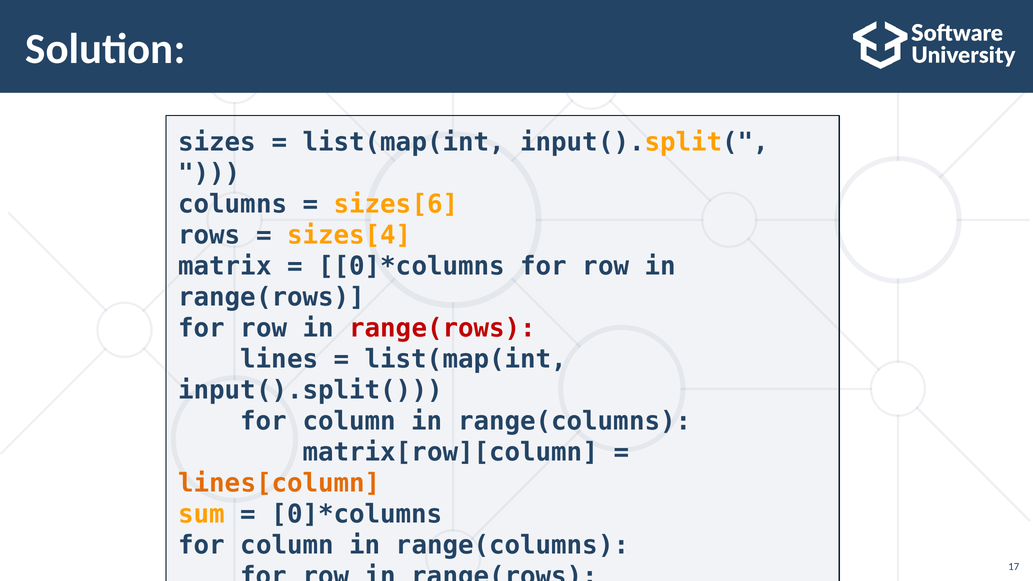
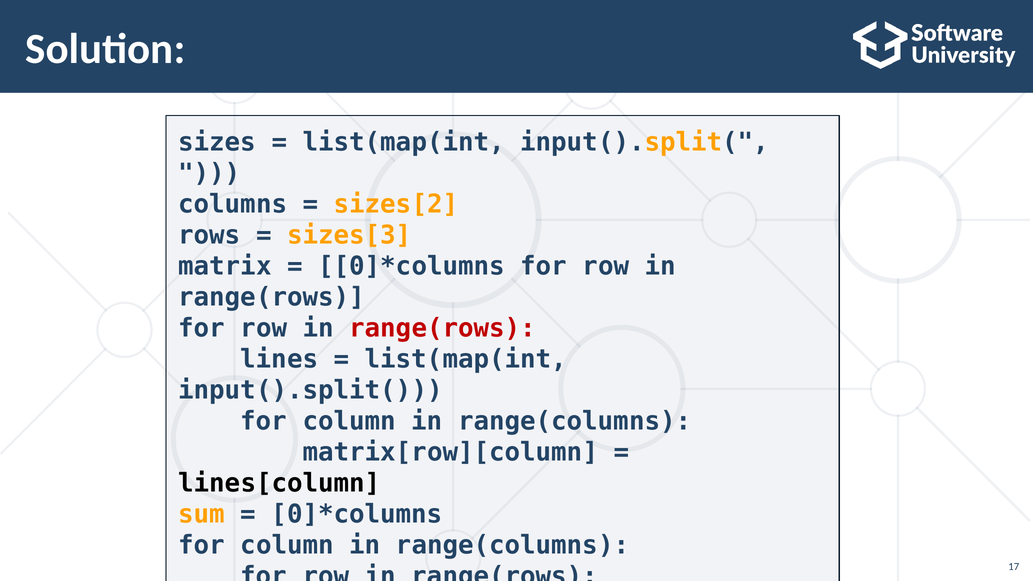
sizes[6: sizes[6 -> sizes[2
sizes[4: sizes[4 -> sizes[3
lines[column colour: orange -> black
